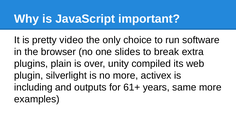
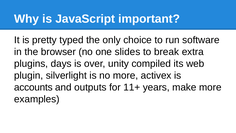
video: video -> typed
plain: plain -> days
including: including -> accounts
61+: 61+ -> 11+
same: same -> make
